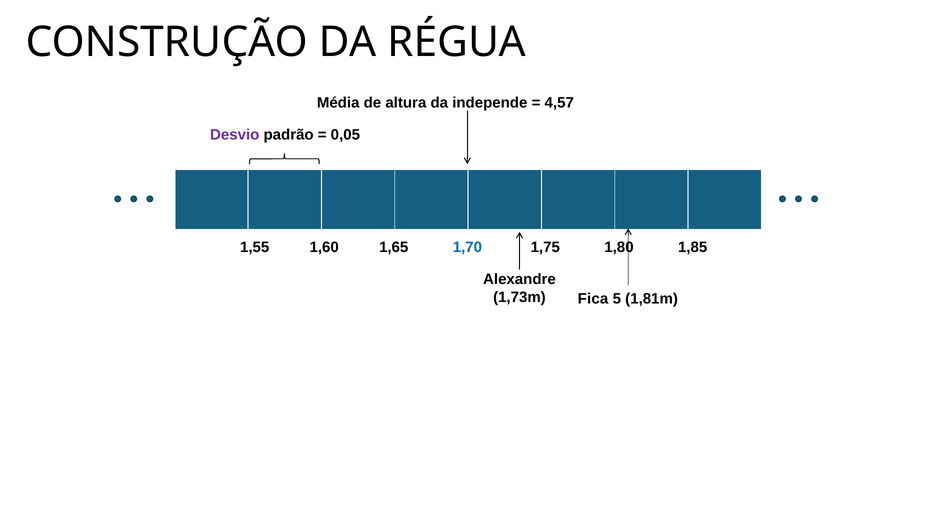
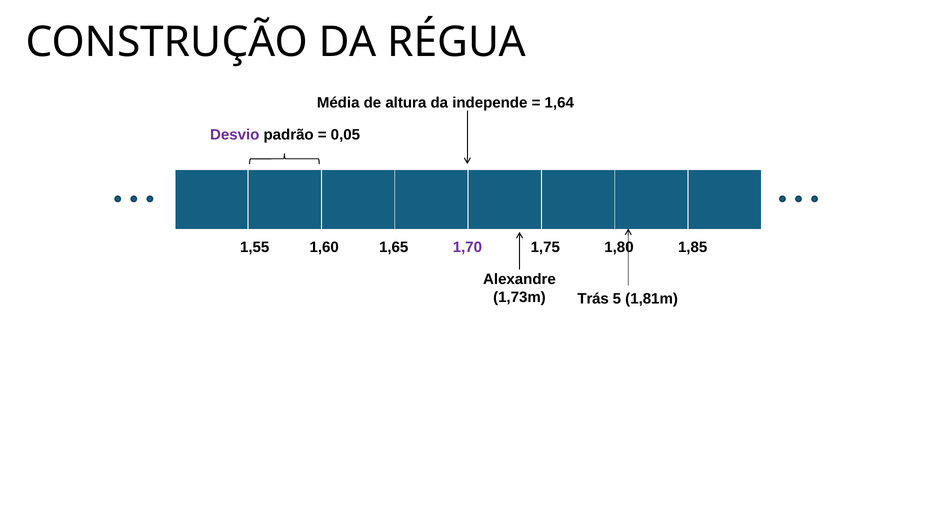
4,57: 4,57 -> 1,64
1,70 colour: blue -> purple
Fica: Fica -> Trás
